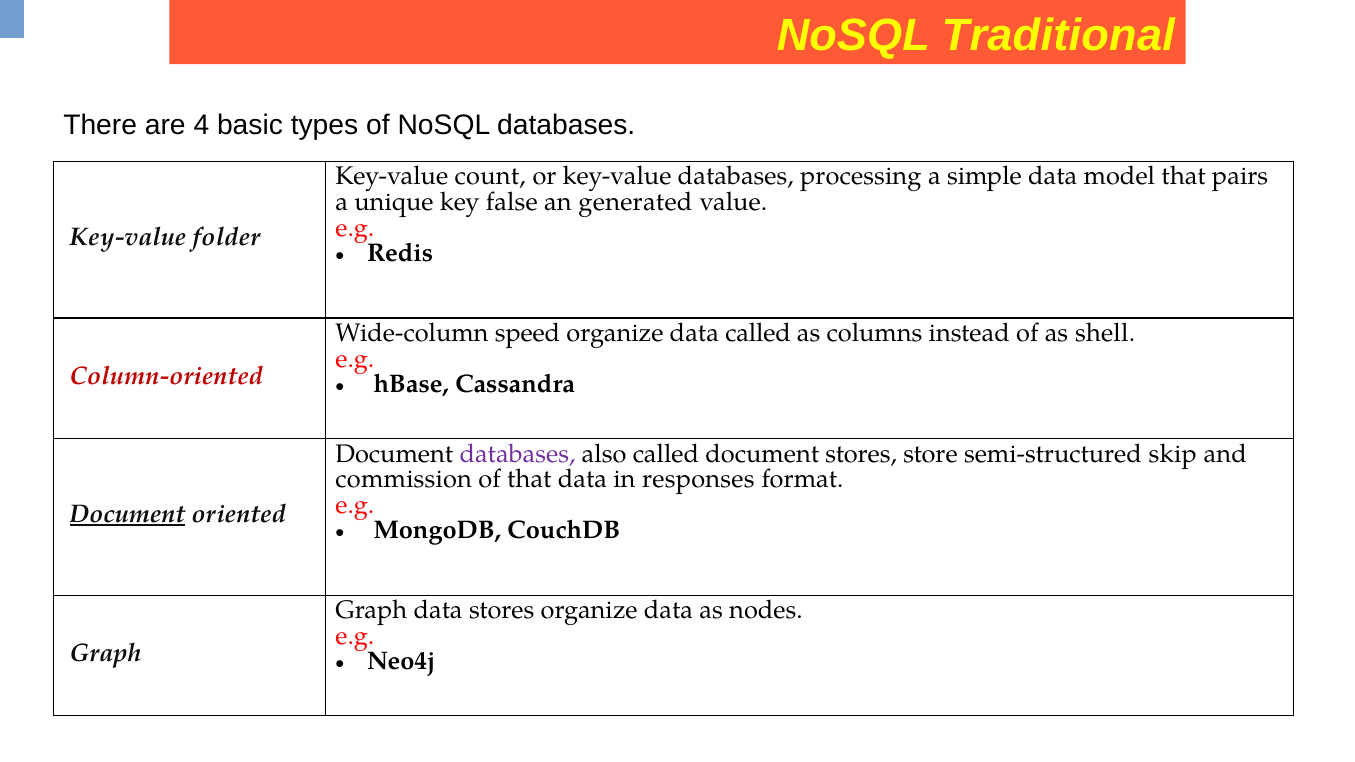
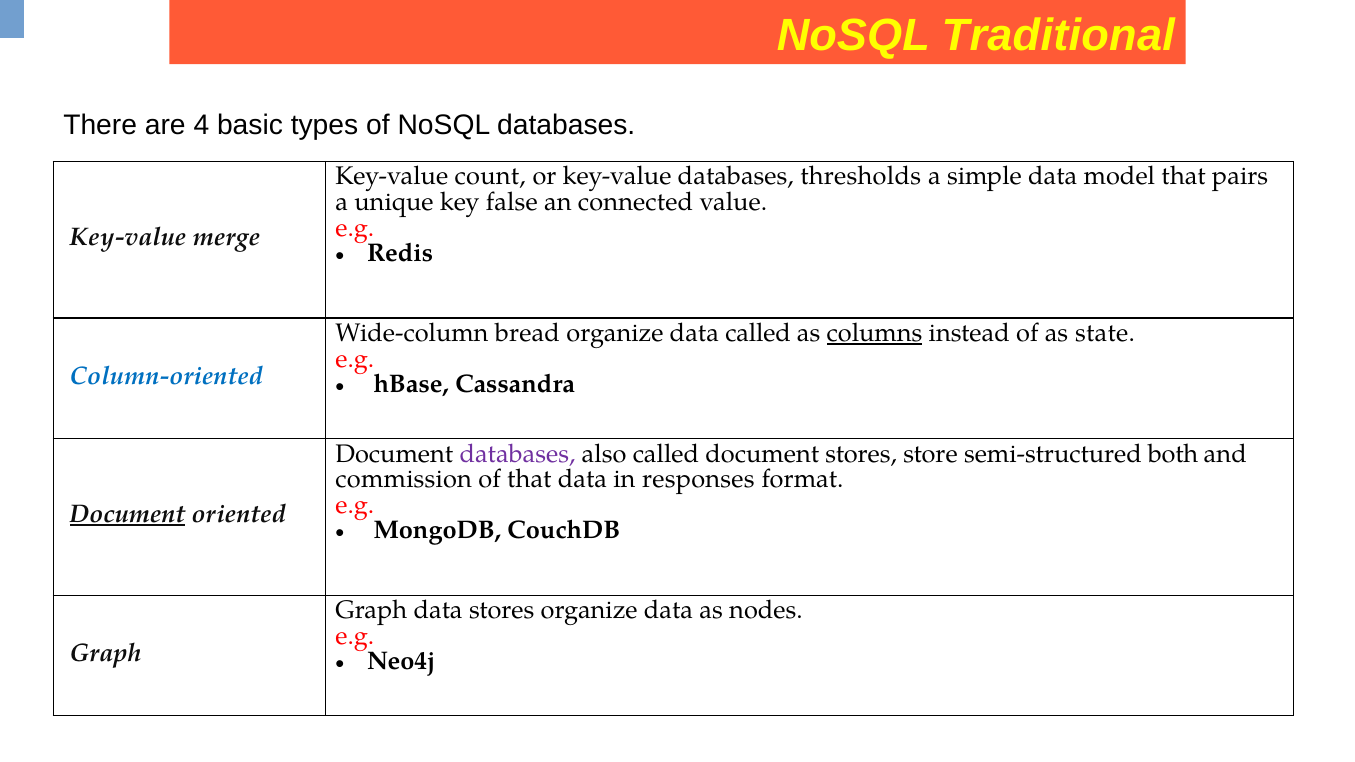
processing: processing -> thresholds
generated: generated -> connected
folder: folder -> merge
speed: speed -> bread
columns underline: none -> present
shell: shell -> state
Column-oriented colour: red -> blue
skip: skip -> both
